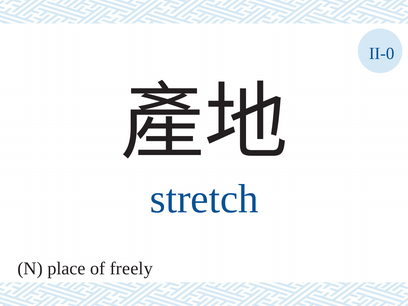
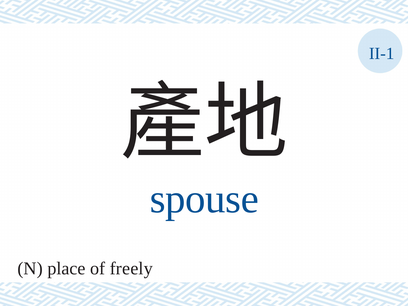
II-0: II-0 -> II-1
stretch: stretch -> spouse
